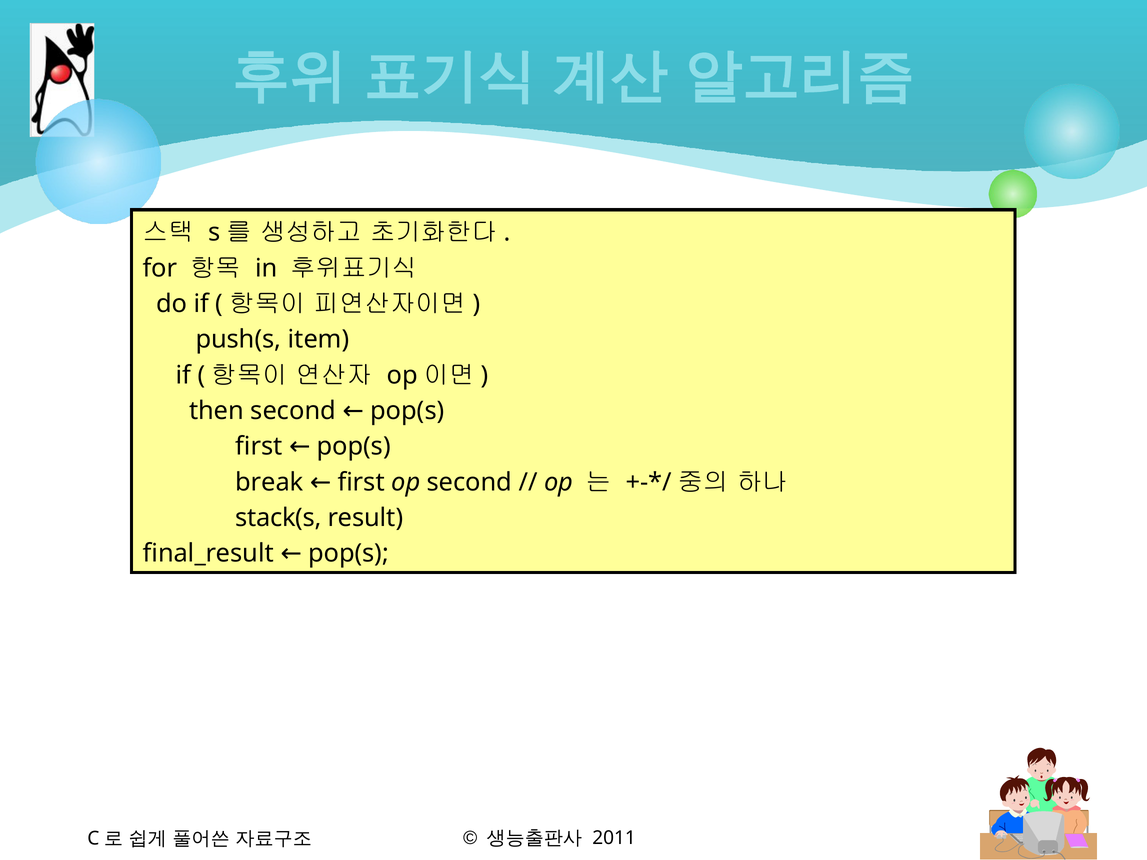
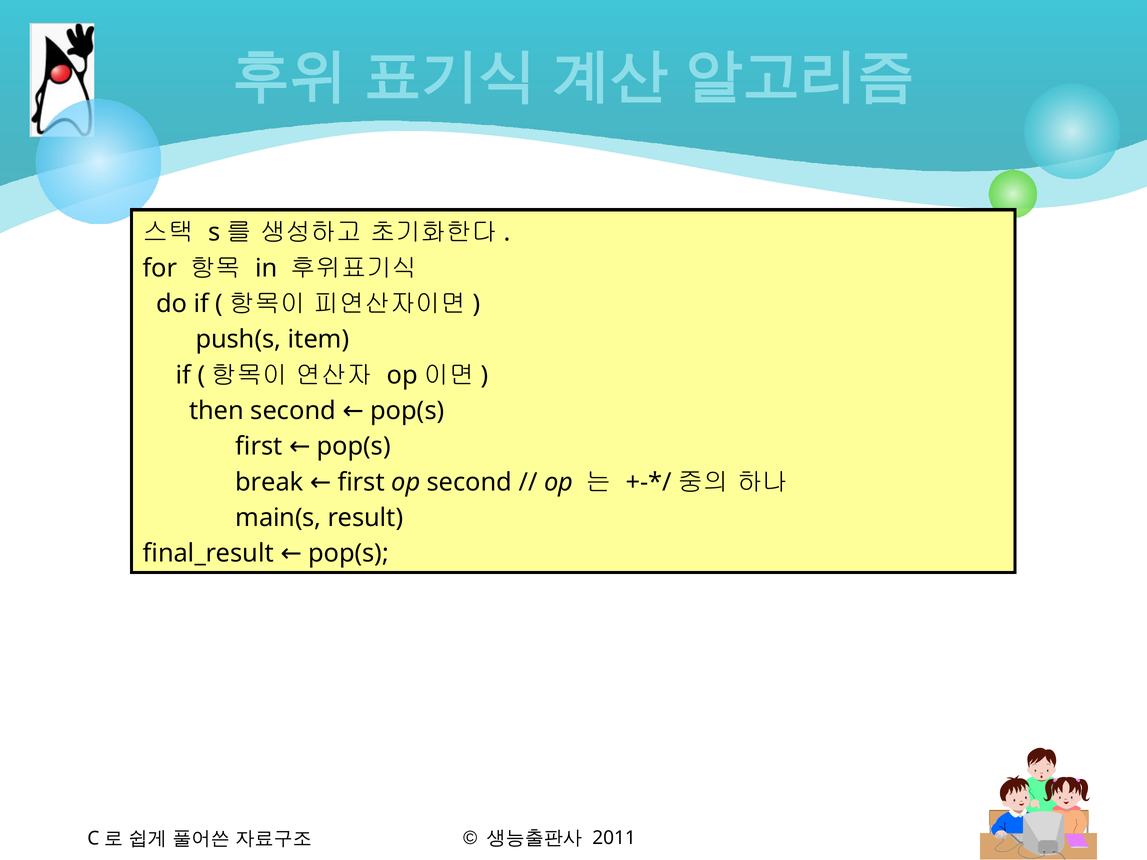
stack(s: stack(s -> main(s
